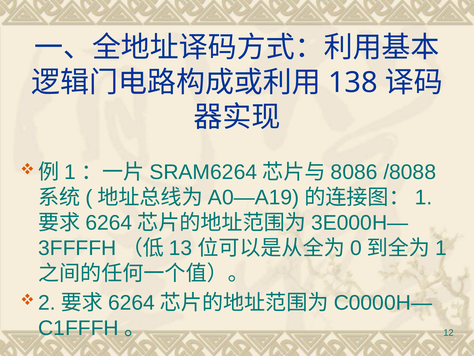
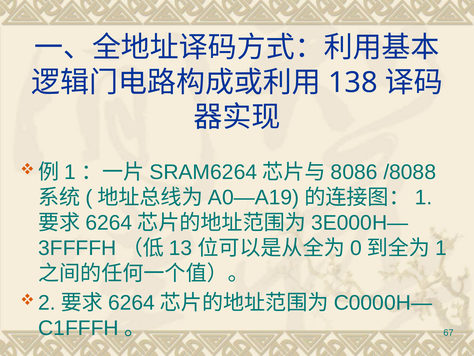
12: 12 -> 67
